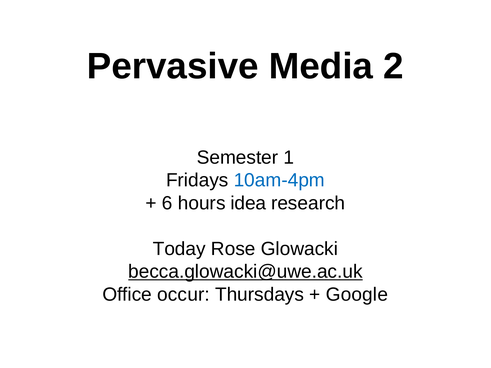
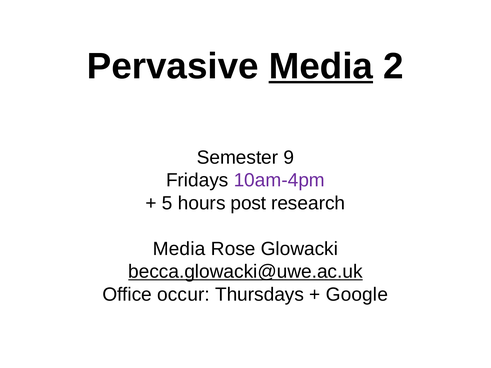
Media at (321, 66) underline: none -> present
1: 1 -> 9
10am-4pm colour: blue -> purple
6: 6 -> 5
idea: idea -> post
Today at (179, 249): Today -> Media
